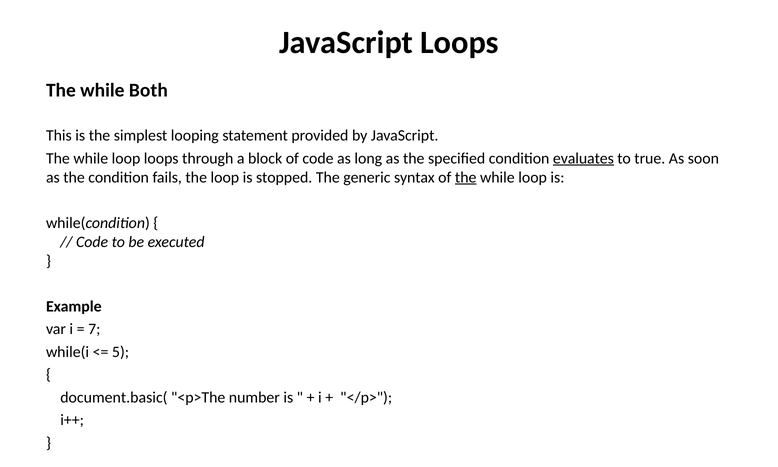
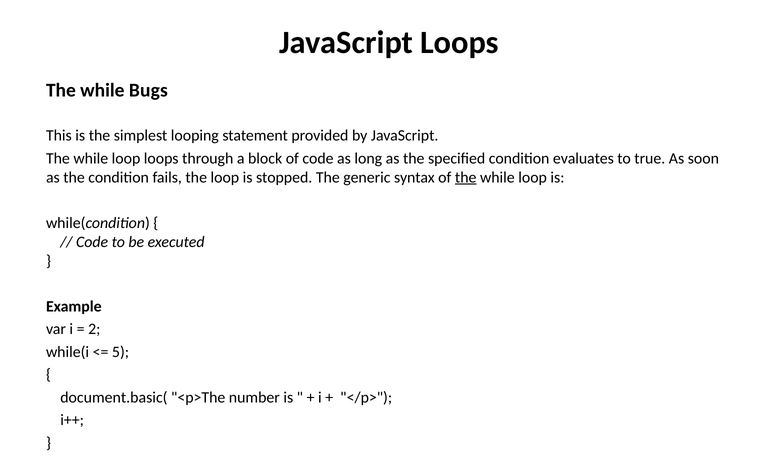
Both: Both -> Bugs
evaluates underline: present -> none
7: 7 -> 2
